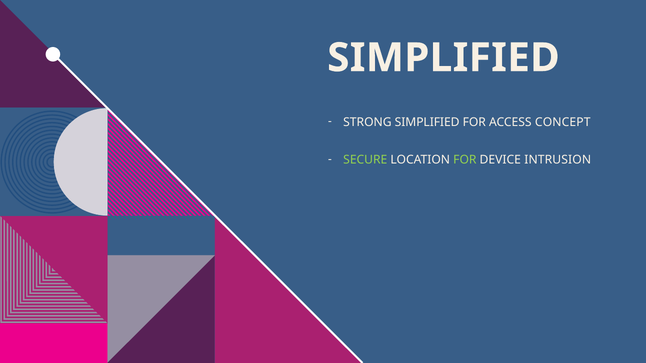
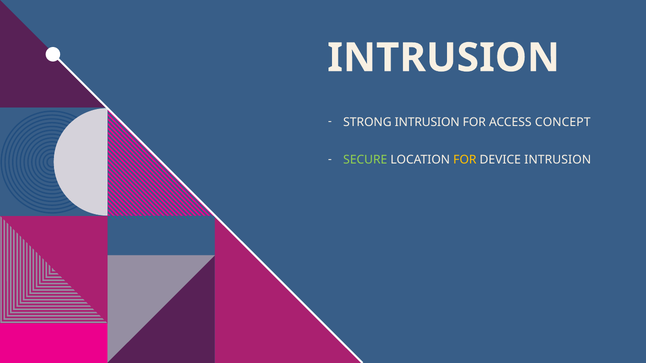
SIMPLIFIED at (443, 58): SIMPLIFIED -> INTRUSION
STRONG SIMPLIFIED: SIMPLIFIED -> INTRUSION
FOR at (465, 160) colour: light green -> yellow
